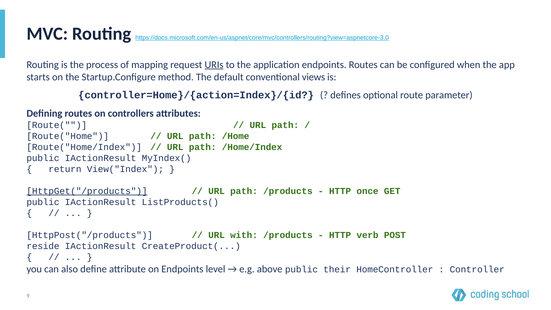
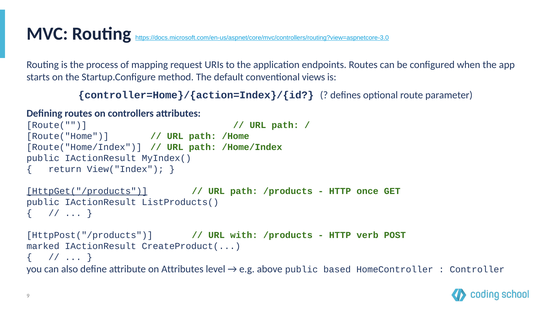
URIs underline: present -> none
reside: reside -> marked
on Endpoints: Endpoints -> Attributes
their: their -> based
